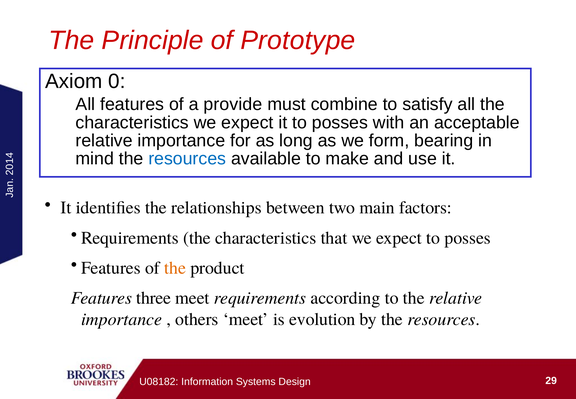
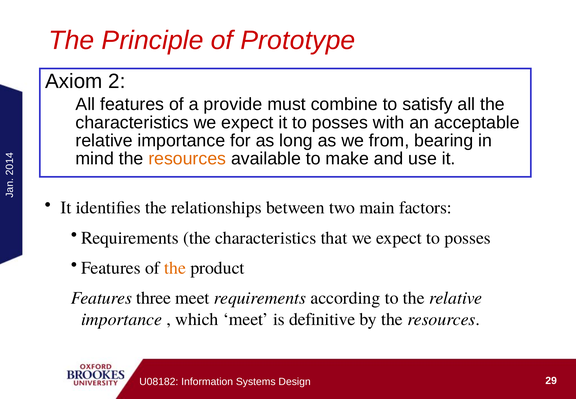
Axiom 0: 0 -> 2
form: form -> from
resources at (187, 159) colour: blue -> orange
others: others -> which
evolution: evolution -> definitive
